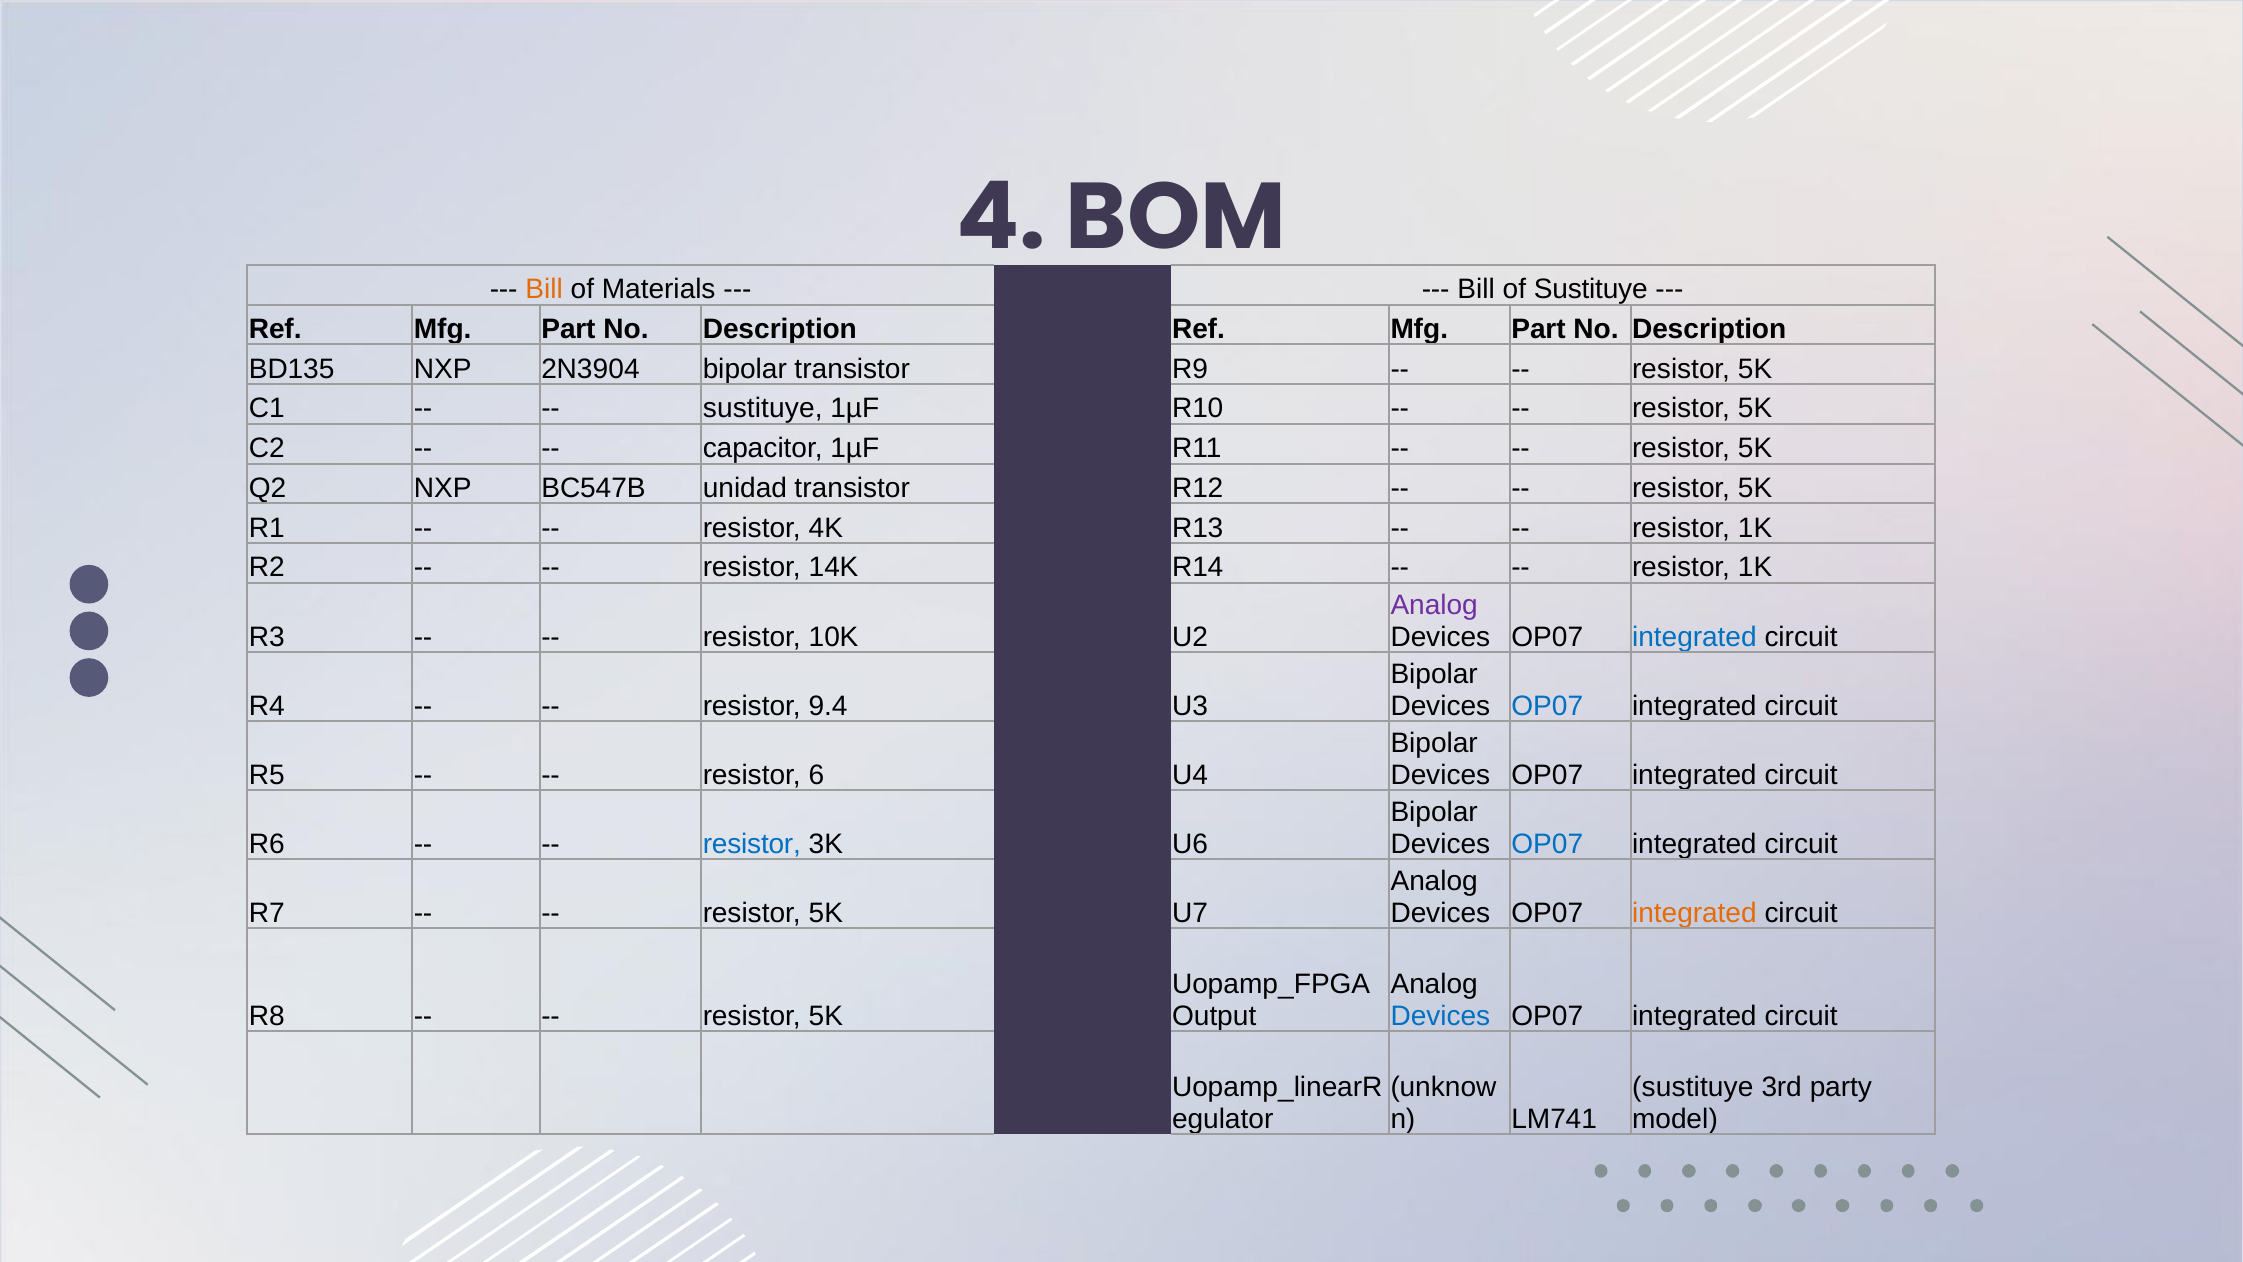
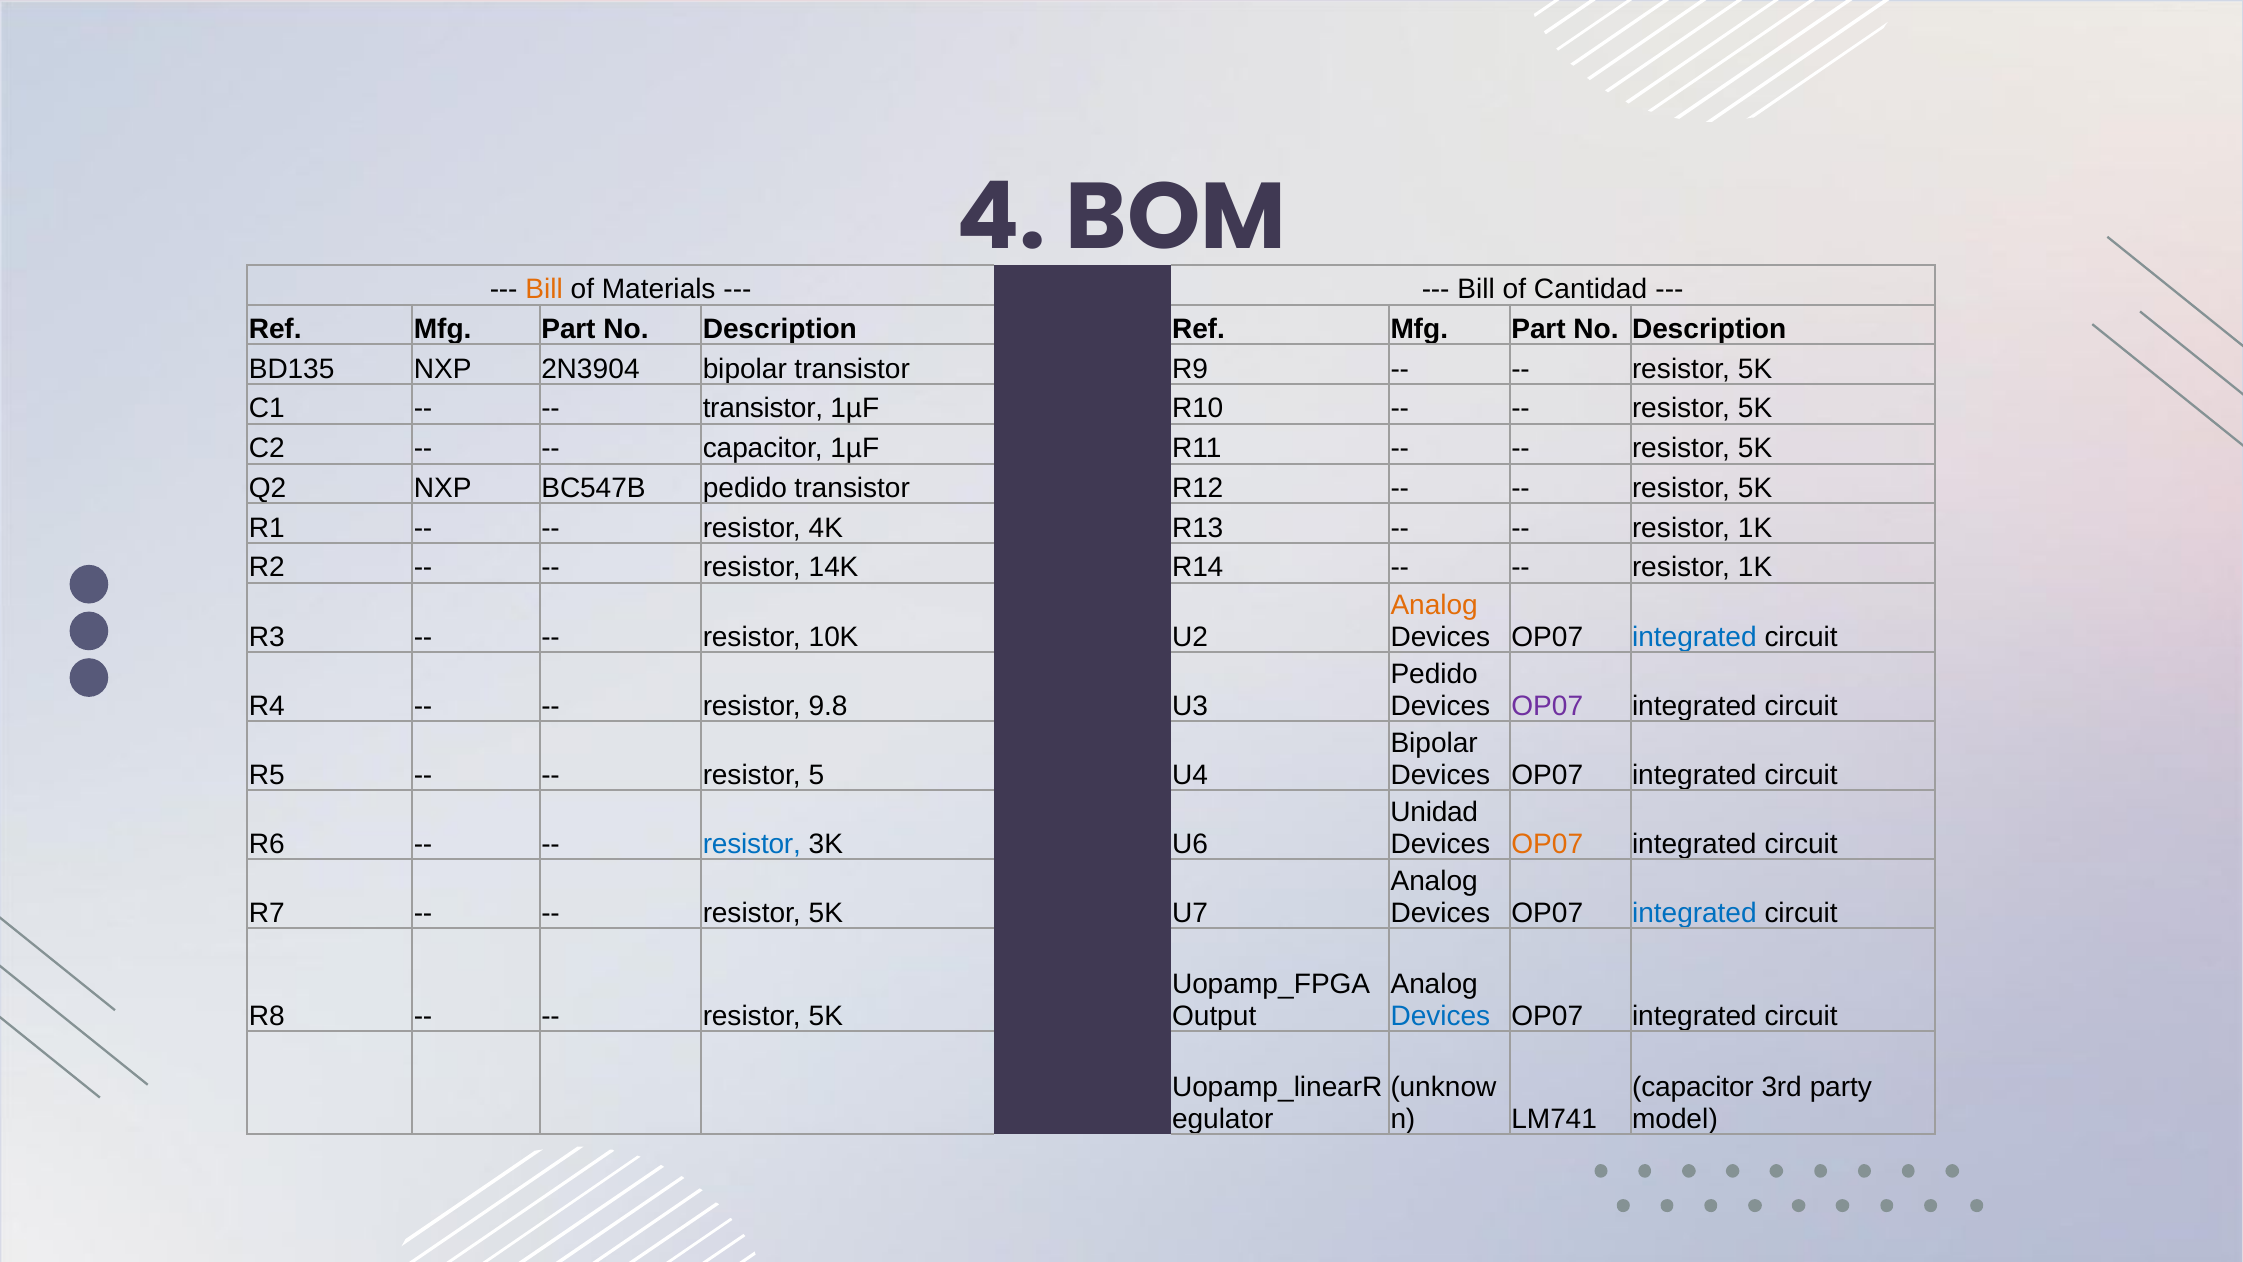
of Sustituye: Sustituye -> Cantidad
sustituye at (763, 409): sustituye -> transistor
BC547B unidad: unidad -> pedido
Analog at (1434, 605) colour: purple -> orange
Bipolar at (1434, 674): Bipolar -> Pedido
9.4: 9.4 -> 9.8
OP07 at (1547, 706) colour: blue -> purple
6: 6 -> 5
Bipolar at (1434, 812): Bipolar -> Unidad
OP07 at (1547, 844) colour: blue -> orange
integrated at (1694, 913) colour: orange -> blue
sustituye at (1693, 1087): sustituye -> capacitor
